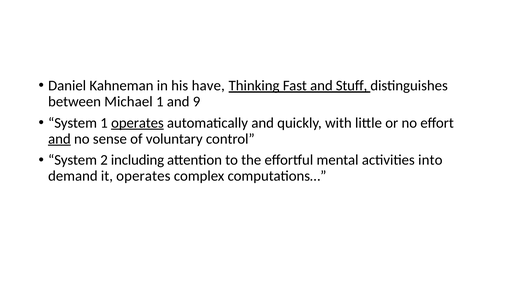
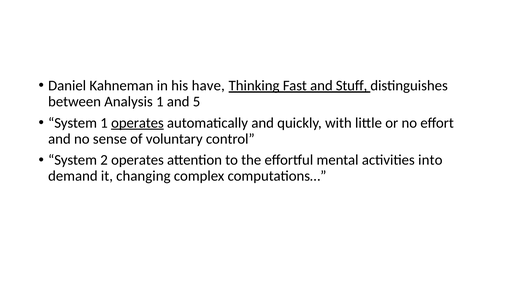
Michael: Michael -> Analysis
9: 9 -> 5
and at (59, 139) underline: present -> none
2 including: including -> operates
it operates: operates -> changing
